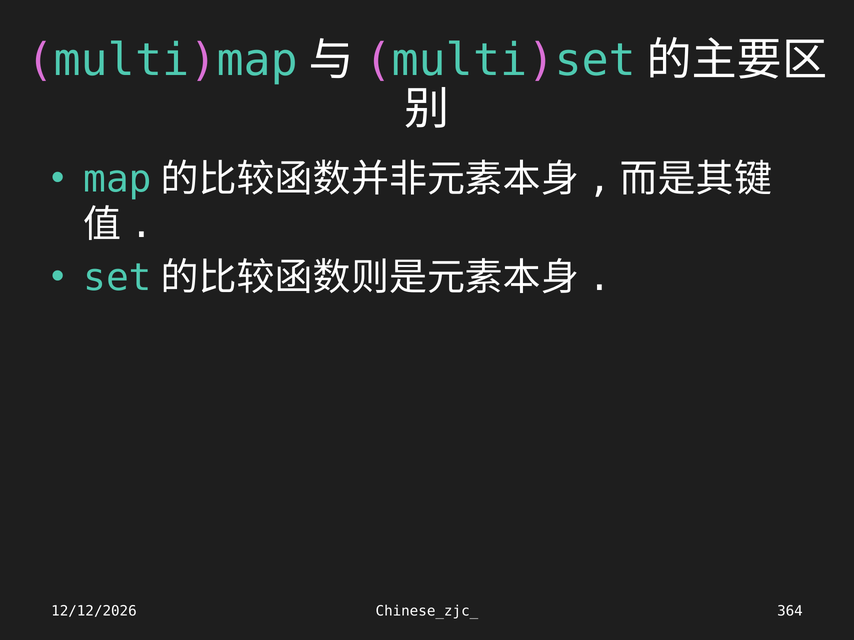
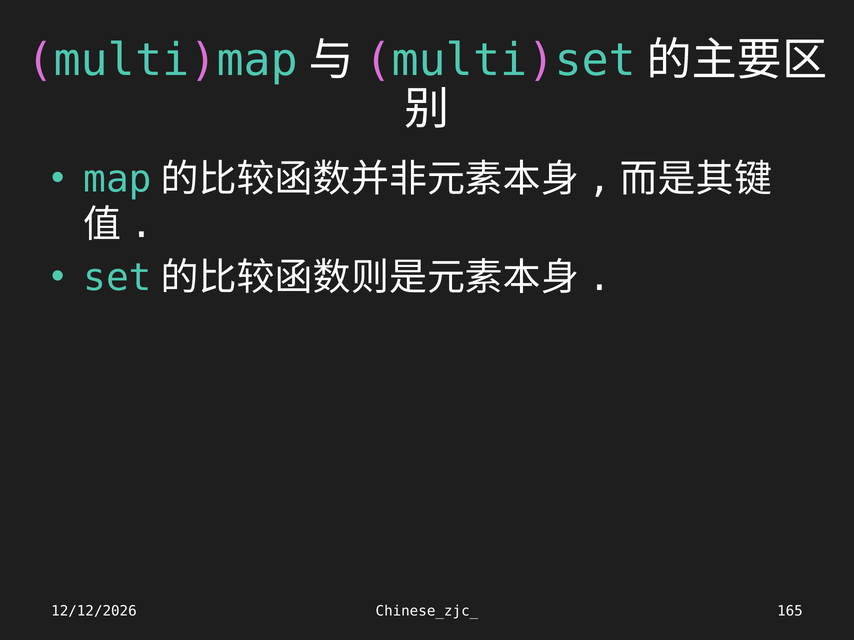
364: 364 -> 165
